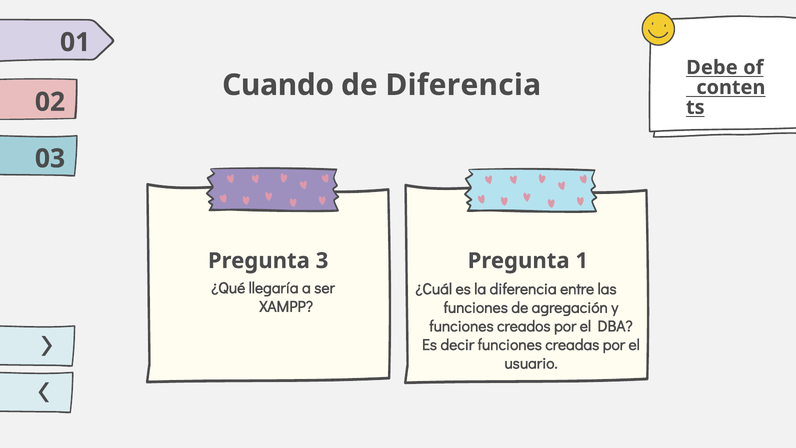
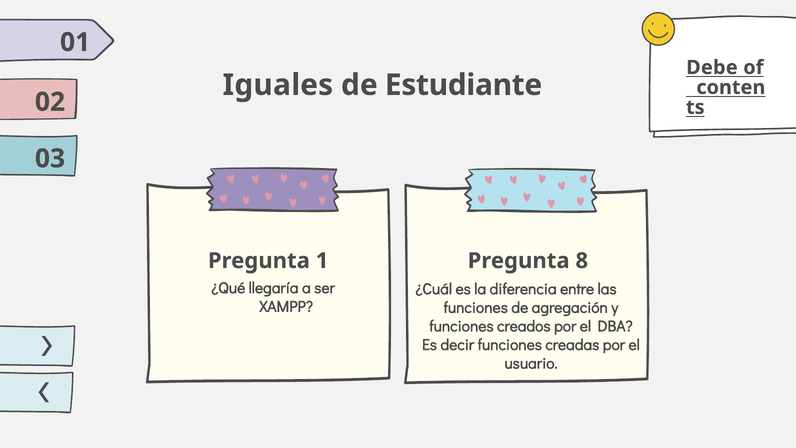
Cuando: Cuando -> Iguales
de Diferencia: Diferencia -> Estudiante
3: 3 -> 1
1: 1 -> 8
